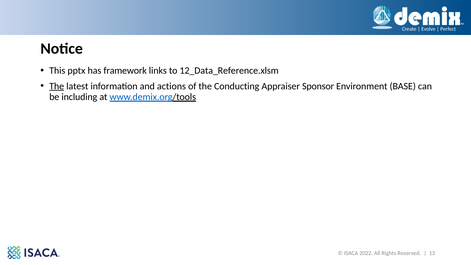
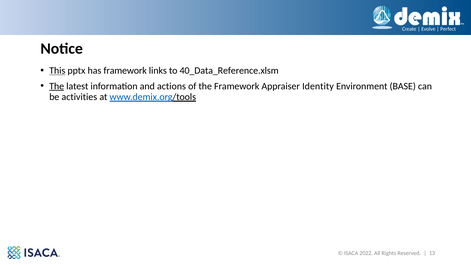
This underline: none -> present
12_Data_Reference.xlsm: 12_Data_Reference.xlsm -> 40_Data_Reference.xlsm
the Conducting: Conducting -> Framework
Sponsor: Sponsor -> Identity
including: including -> activities
